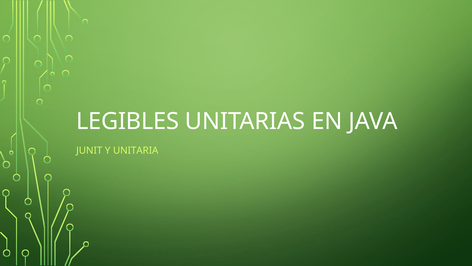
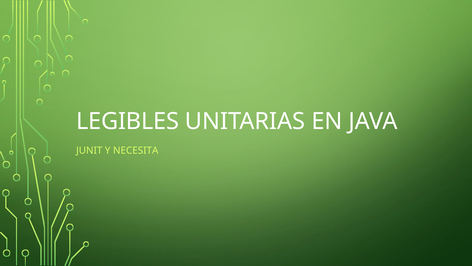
UNITARIA: UNITARIA -> NECESITA
